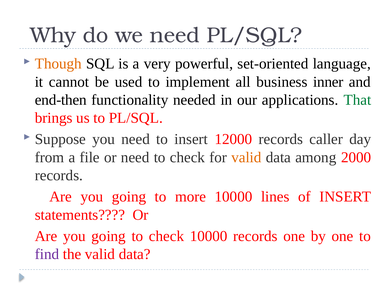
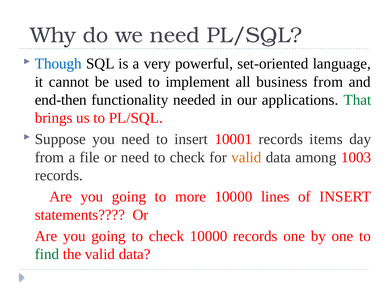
Though colour: orange -> blue
business inner: inner -> from
12000: 12000 -> 10001
caller: caller -> items
2000: 2000 -> 1003
find colour: purple -> green
